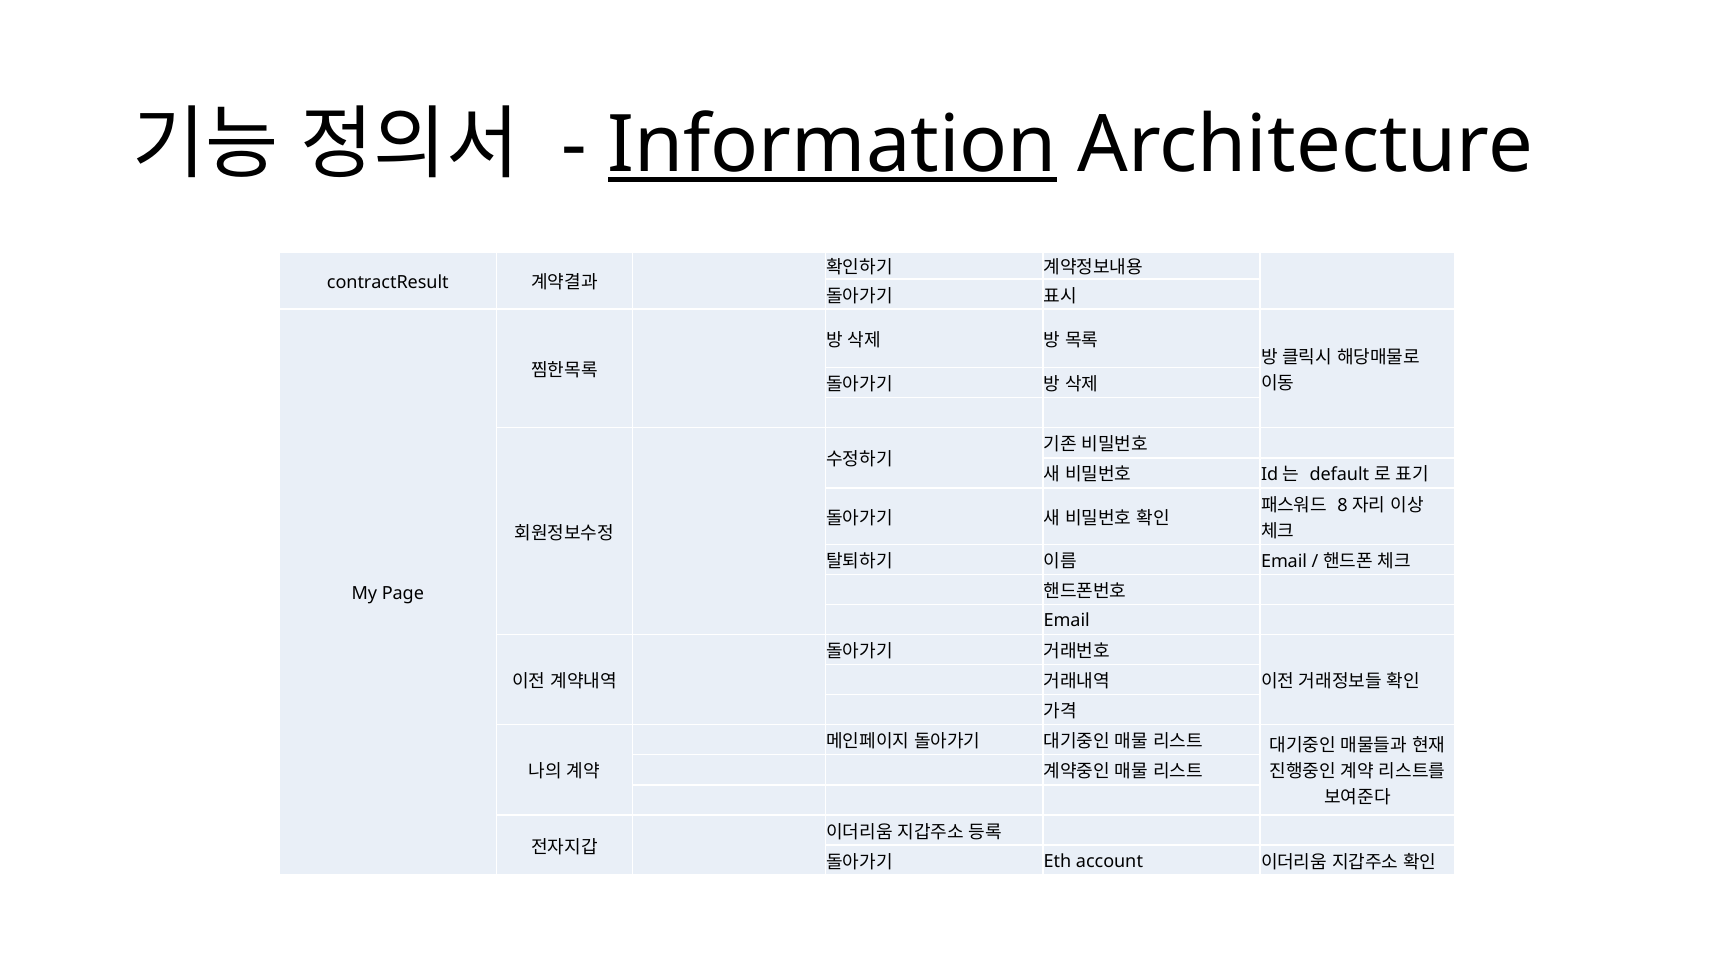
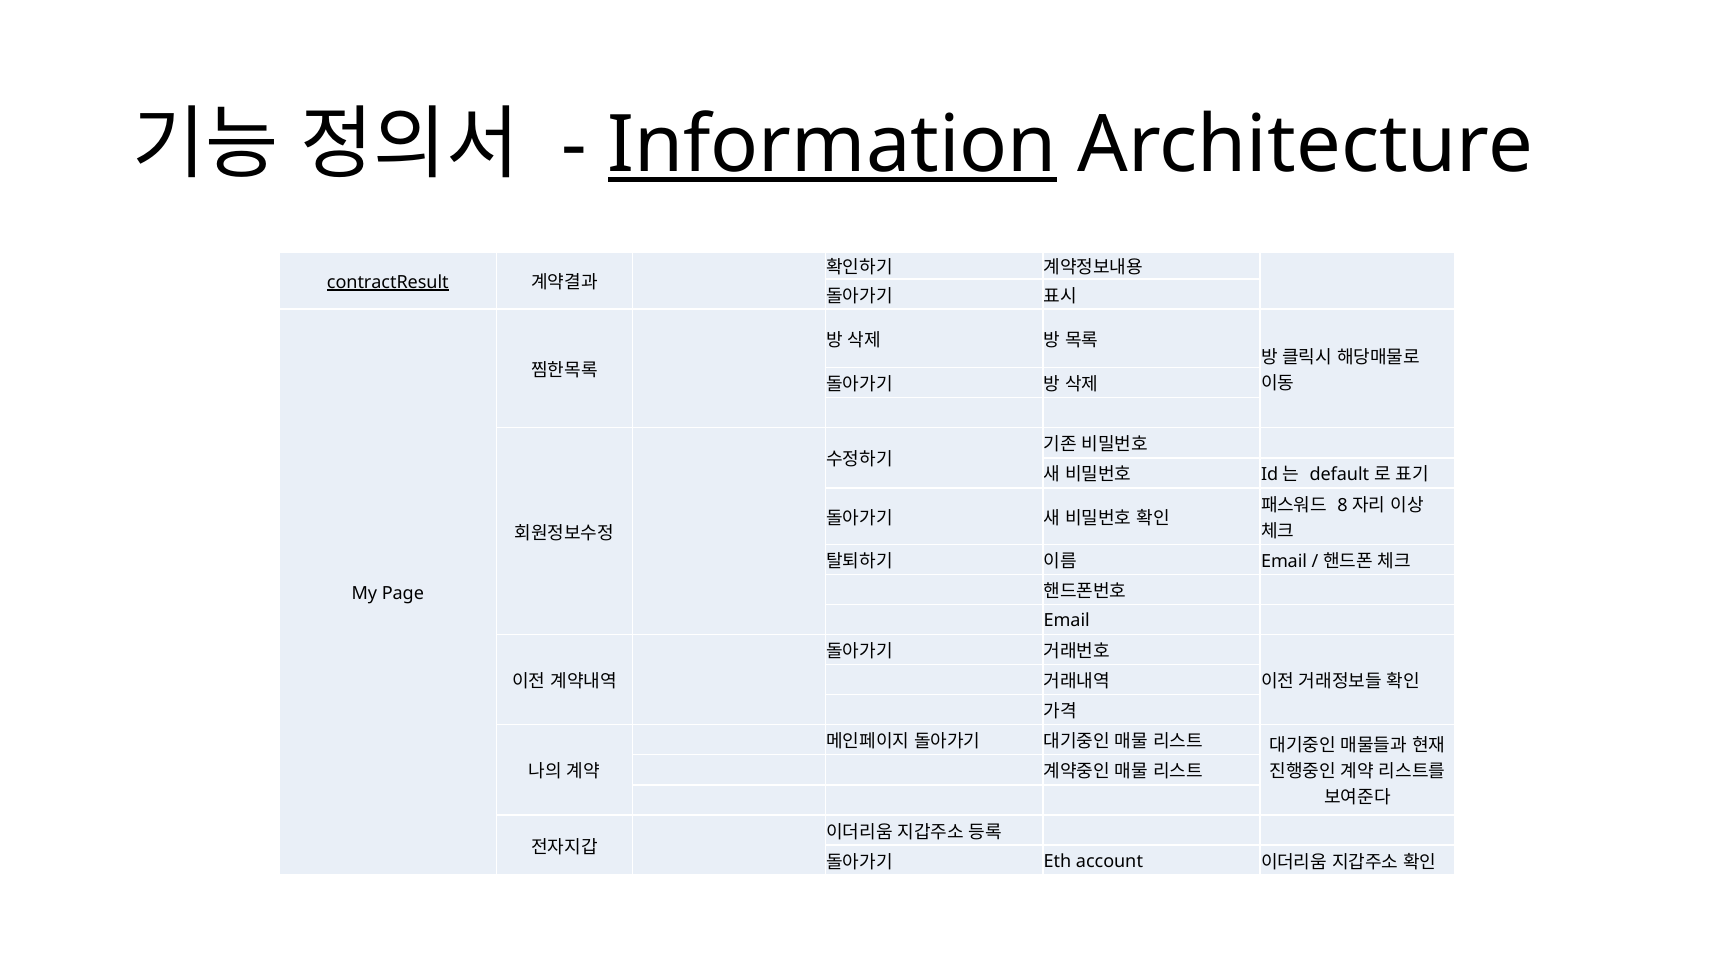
contractResult underline: none -> present
